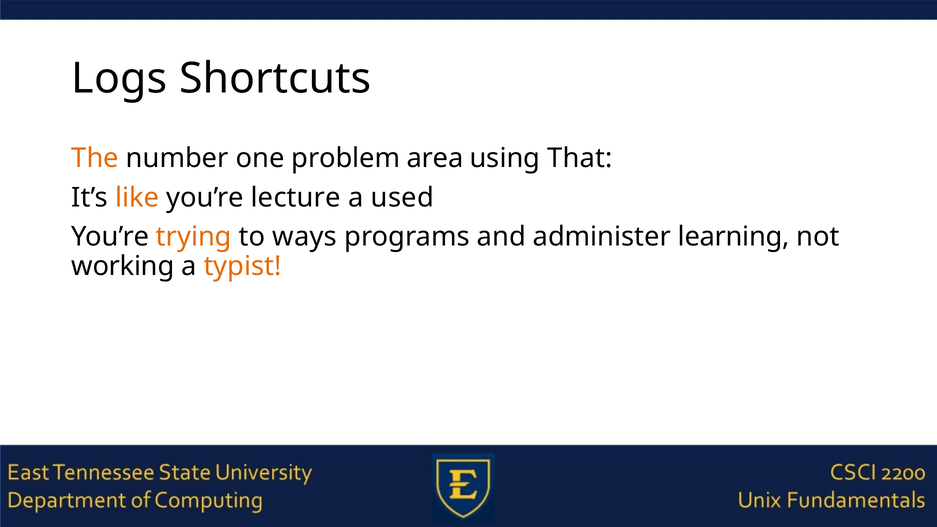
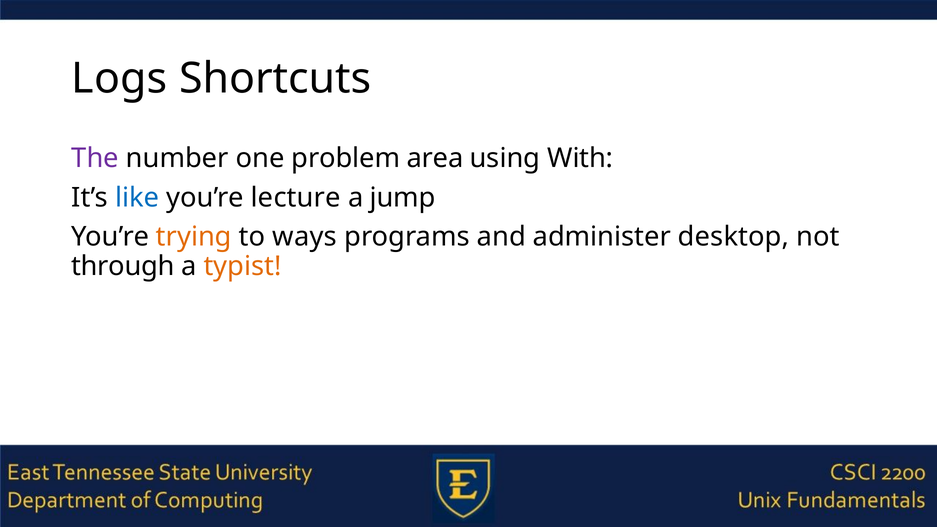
The colour: orange -> purple
That: That -> With
like colour: orange -> blue
used: used -> jump
learning: learning -> desktop
working: working -> through
